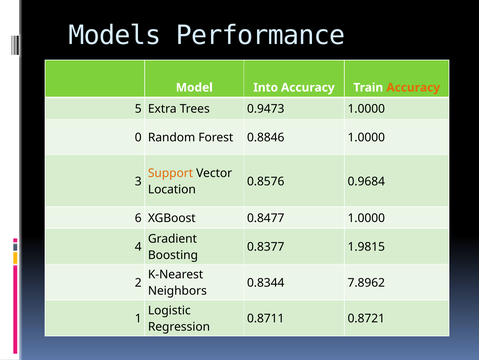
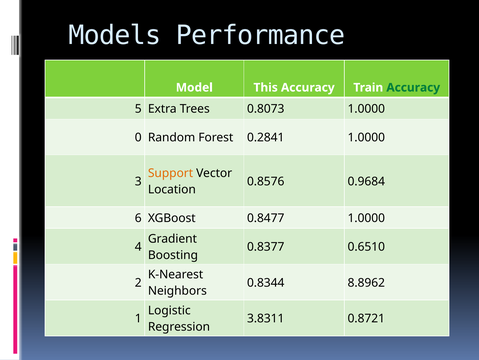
Into: Into -> This
Accuracy at (413, 87) colour: orange -> green
0.9473: 0.9473 -> 0.8073
0.8846: 0.8846 -> 0.2841
1.9815: 1.9815 -> 0.6510
7.8962: 7.8962 -> 8.8962
0.8711: 0.8711 -> 3.8311
